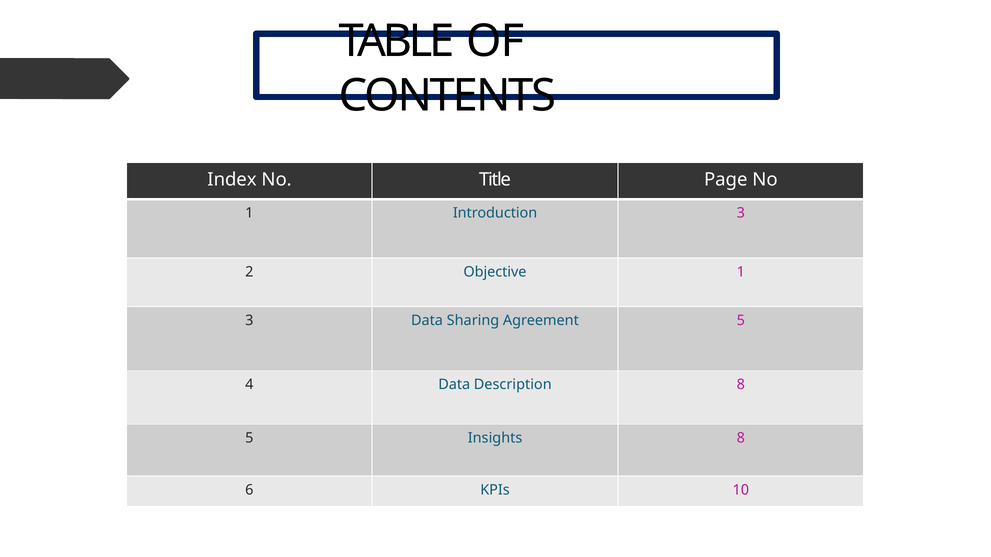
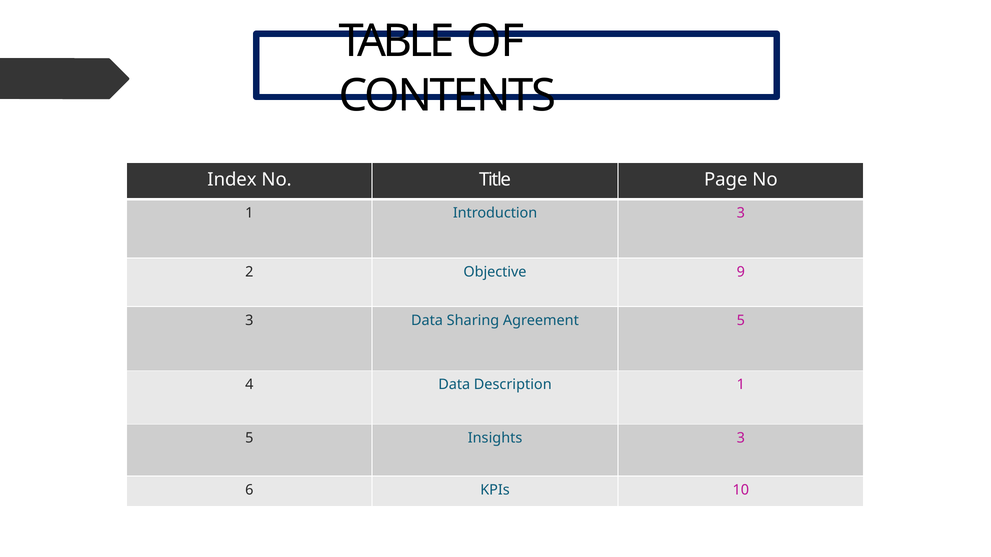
Objective 1: 1 -> 9
Description 8: 8 -> 1
Insights 8: 8 -> 3
